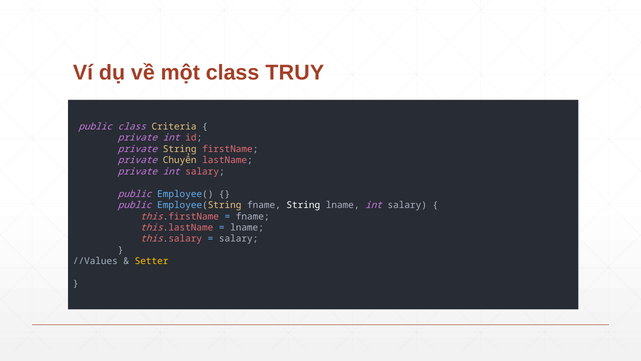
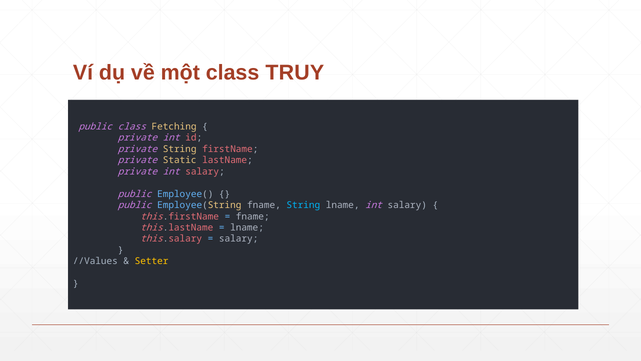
Criteria: Criteria -> Fetching
Chuyển: Chuyển -> Static
String at (303, 205) colour: white -> light blue
